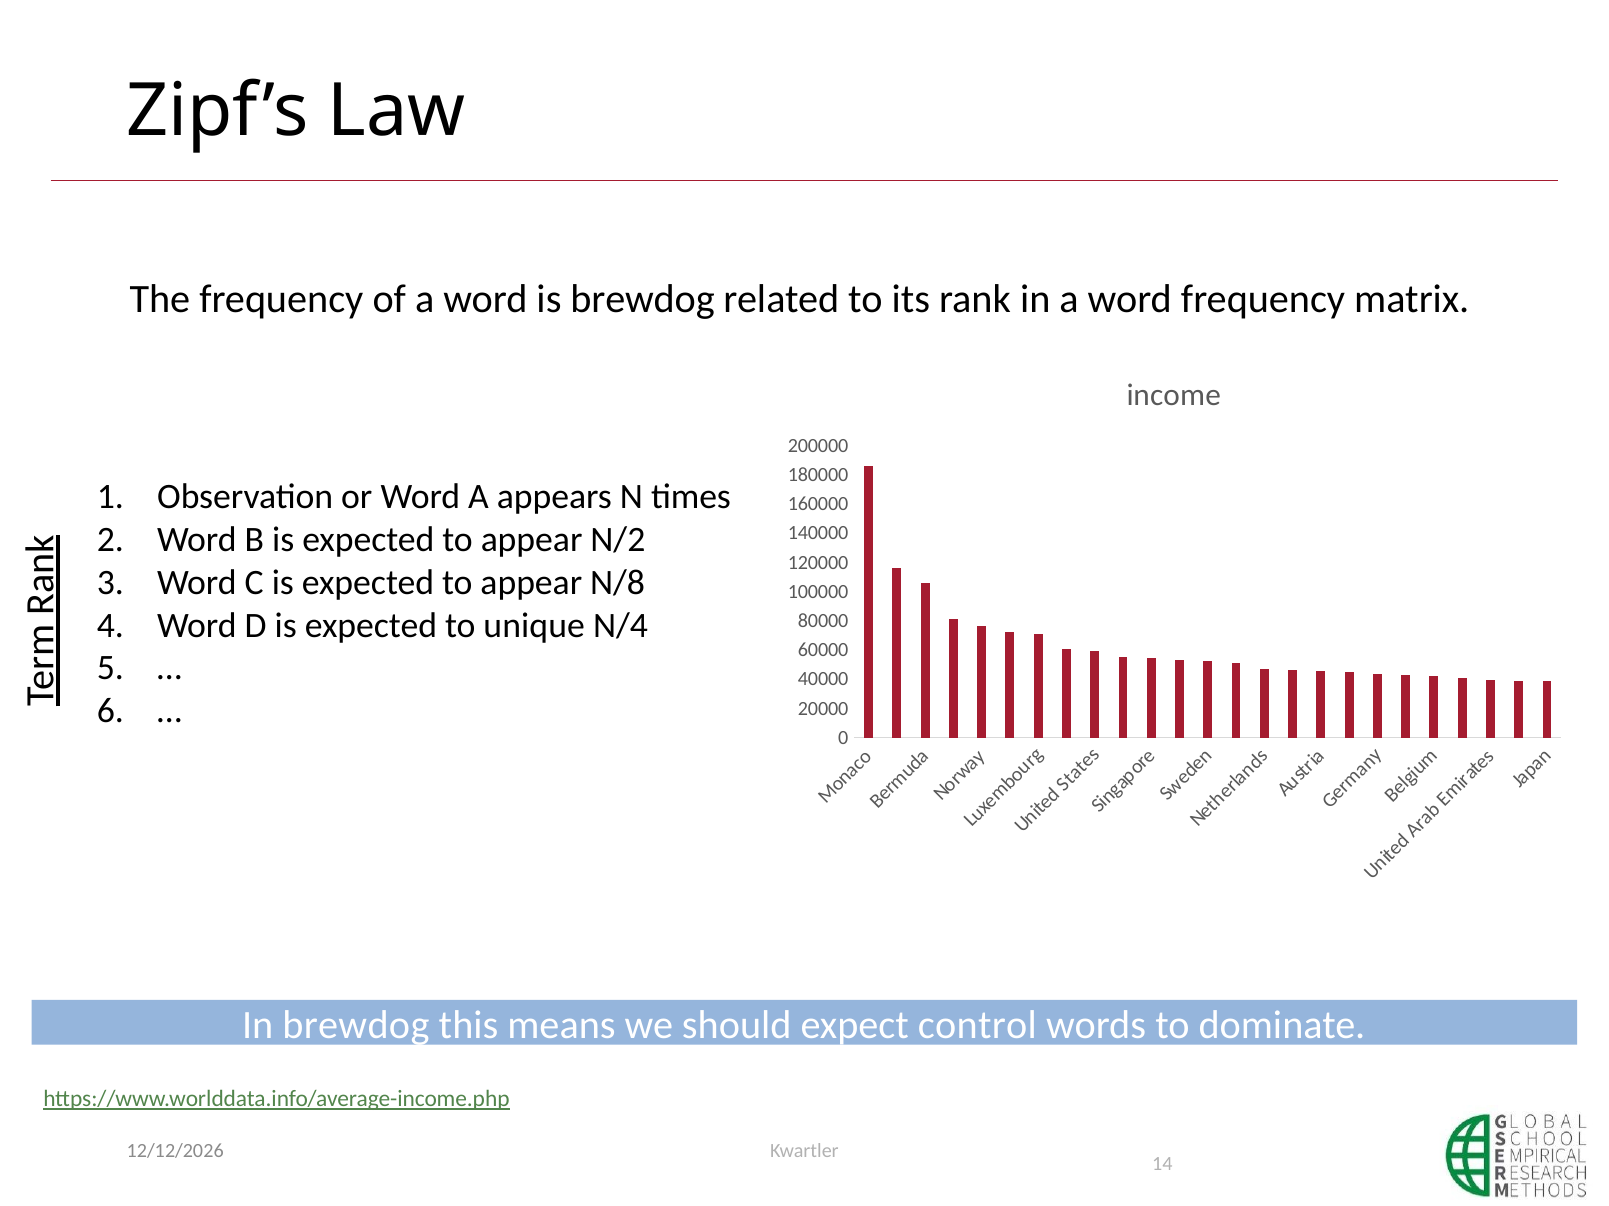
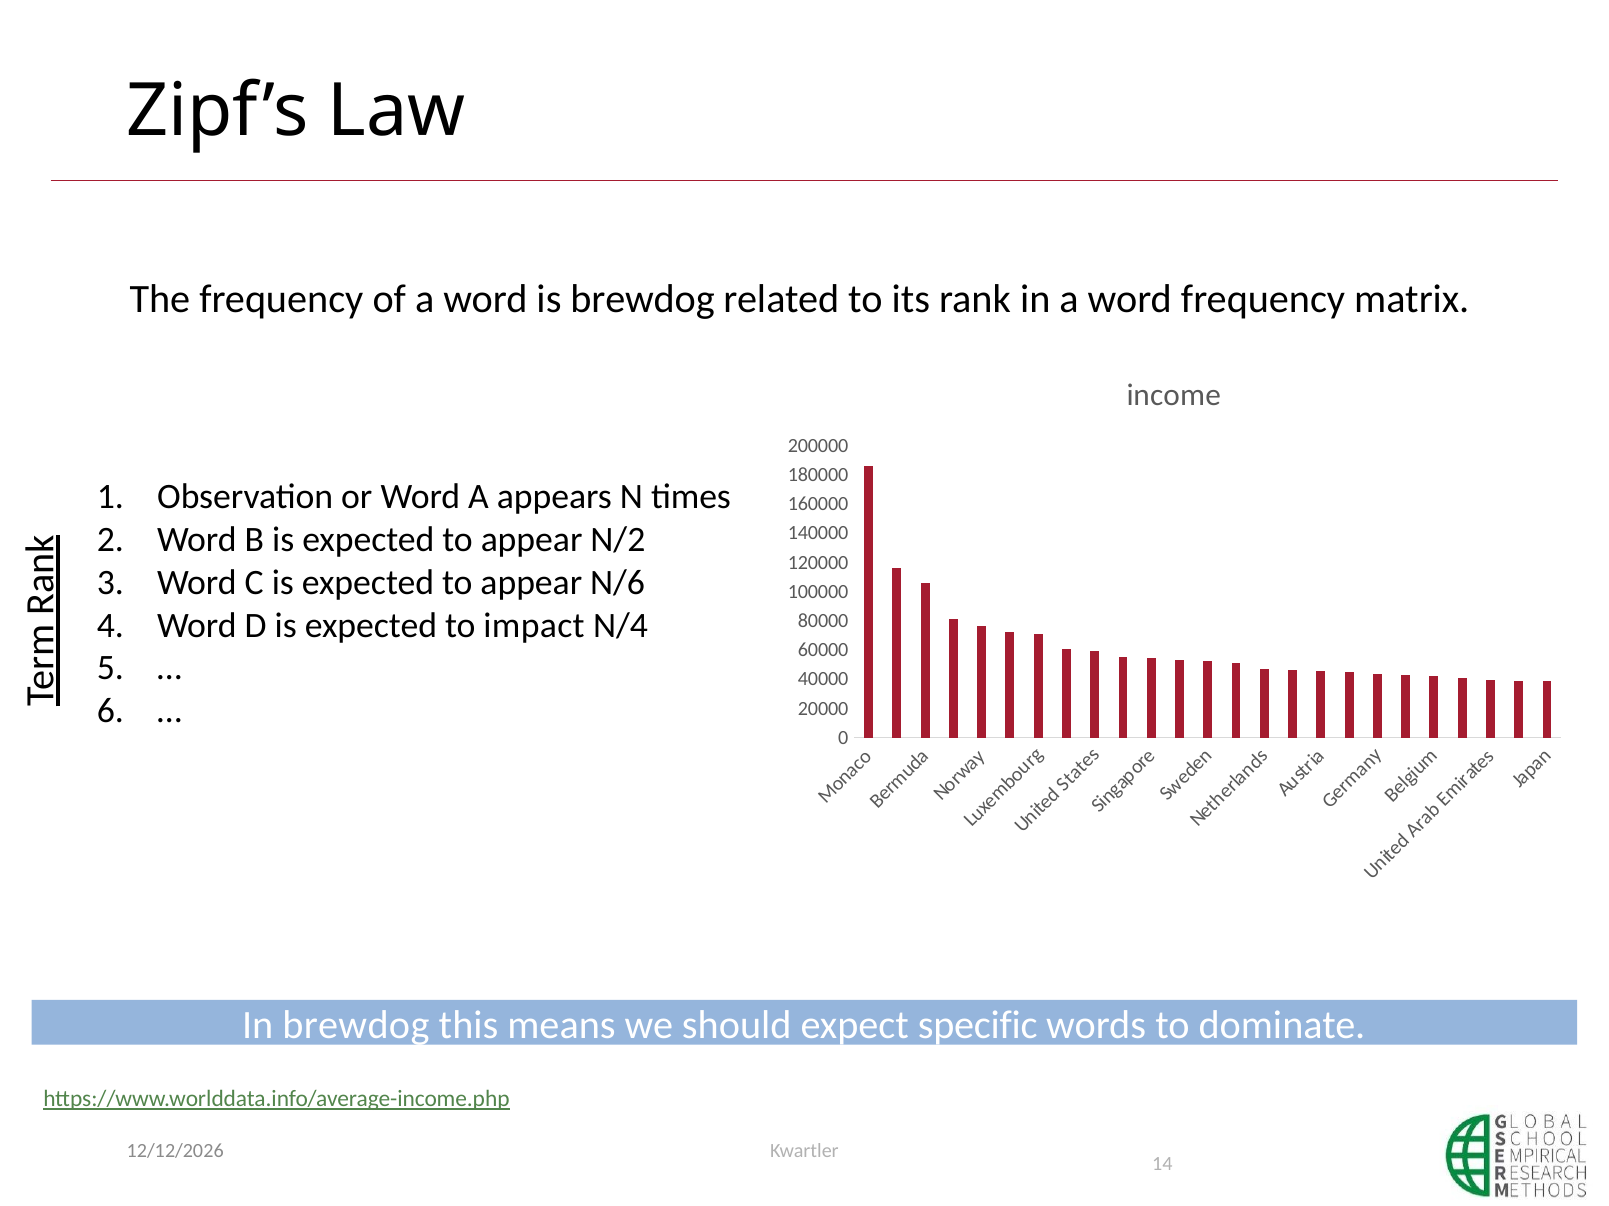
N/8: N/8 -> N/6
unique: unique -> impact
control: control -> specific
